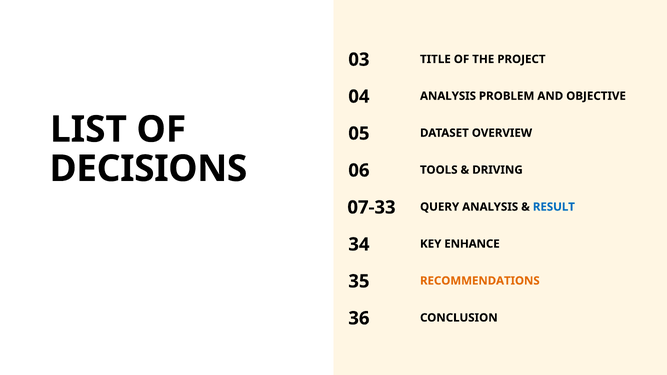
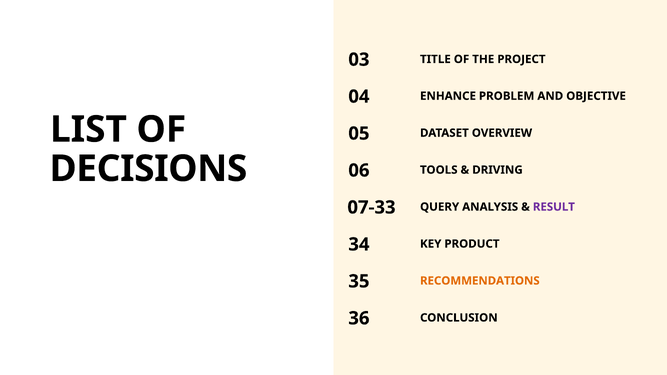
ANALYSIS at (448, 96): ANALYSIS -> ENHANCE
RESULT colour: blue -> purple
ENHANCE: ENHANCE -> PRODUCT
